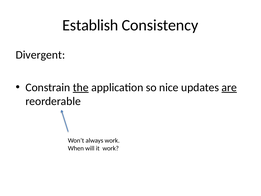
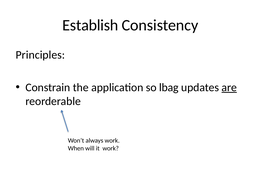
Divergent: Divergent -> Principles
the underline: present -> none
nice: nice -> lbag
